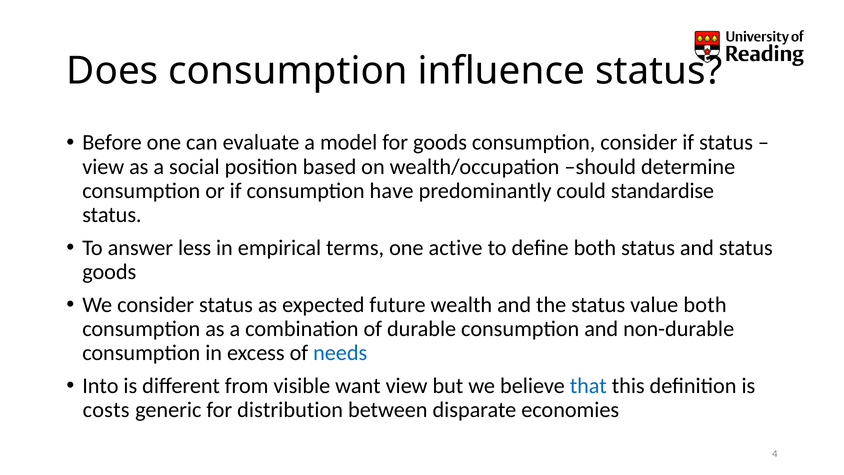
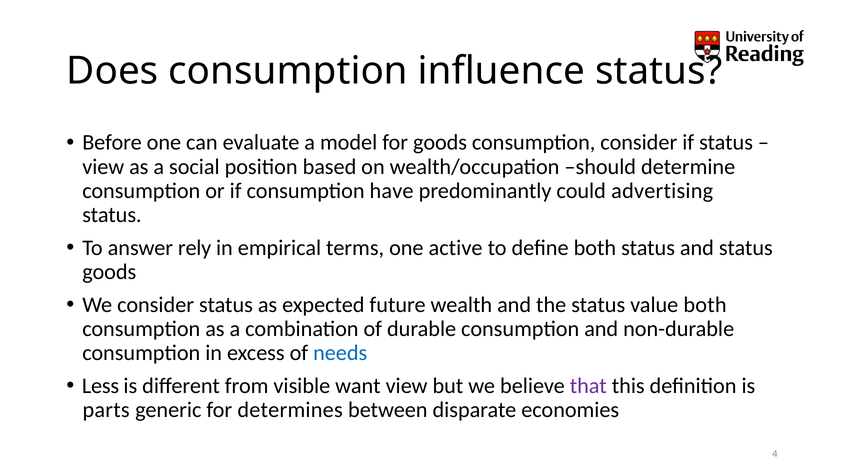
standardise: standardise -> advertising
less: less -> rely
Into: Into -> Less
that colour: blue -> purple
costs: costs -> parts
distribution: distribution -> determines
